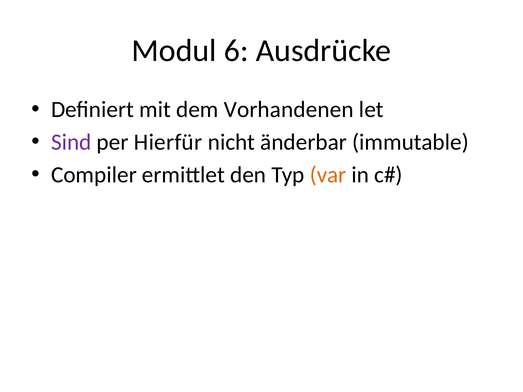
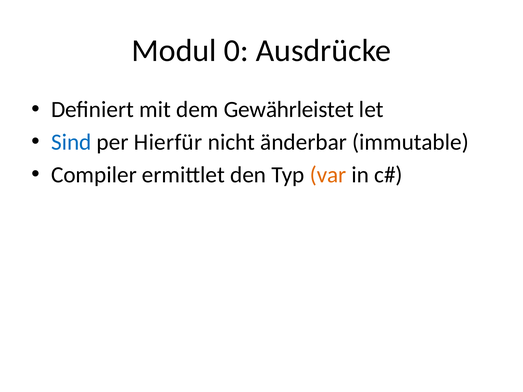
6: 6 -> 0
Vorhandenen: Vorhandenen -> Gewährleistet
Sind colour: purple -> blue
